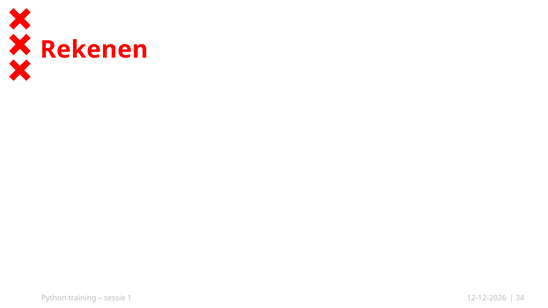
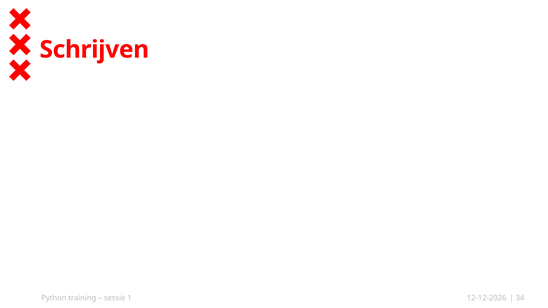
Rekenen: Rekenen -> Schrijven
